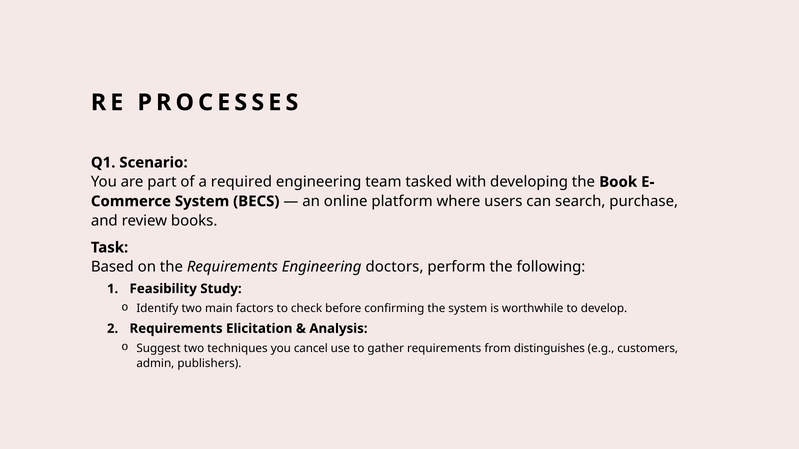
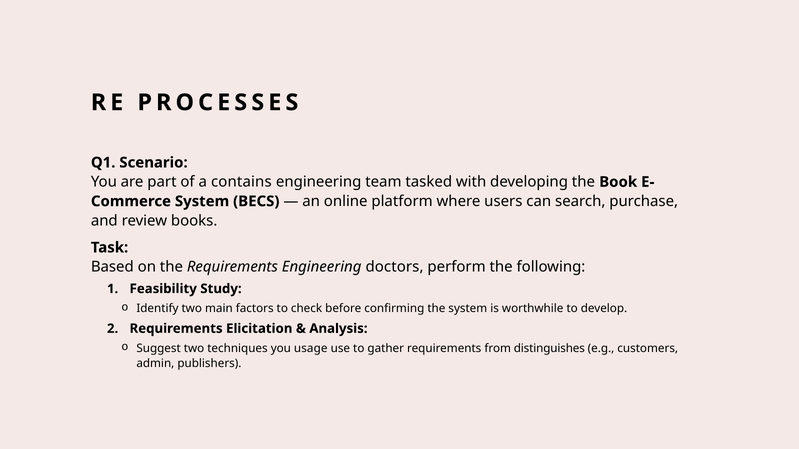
required: required -> contains
cancel: cancel -> usage
